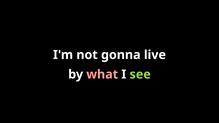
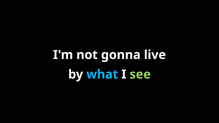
what colour: pink -> light blue
